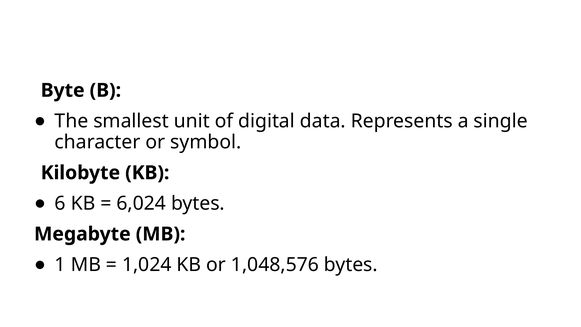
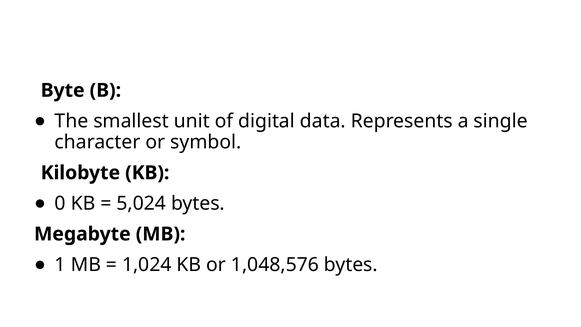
6: 6 -> 0
6,024: 6,024 -> 5,024
